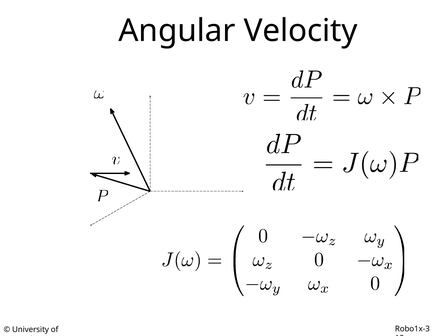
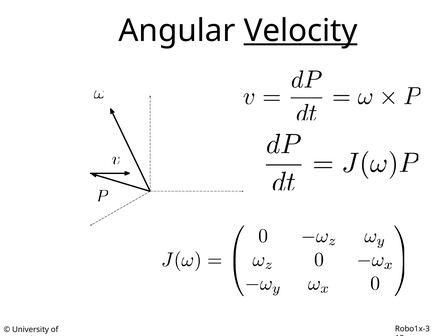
Velocity underline: none -> present
